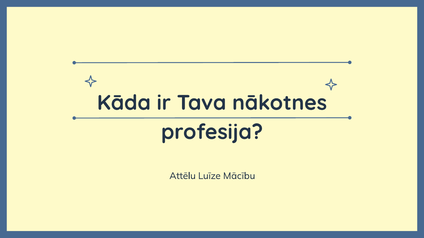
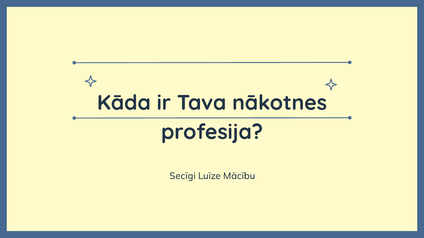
Attēlu: Attēlu -> Secīgi
